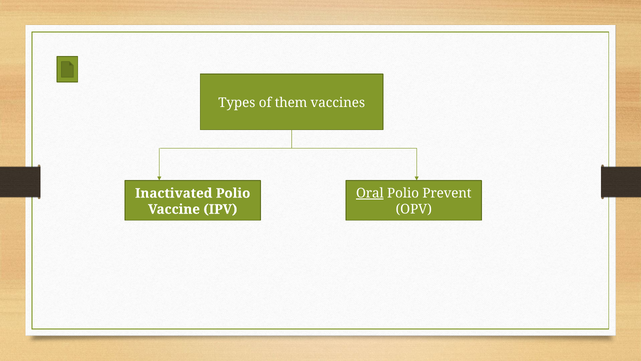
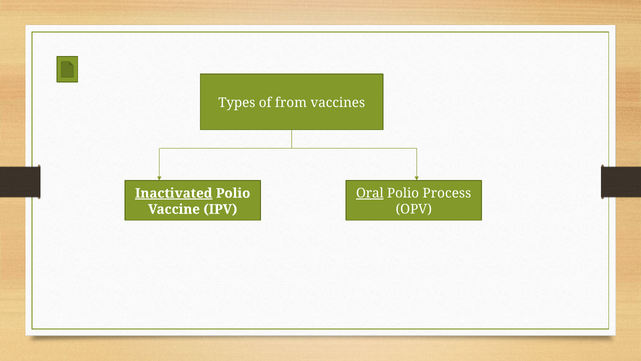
them: them -> from
Inactivated underline: none -> present
Prevent: Prevent -> Process
